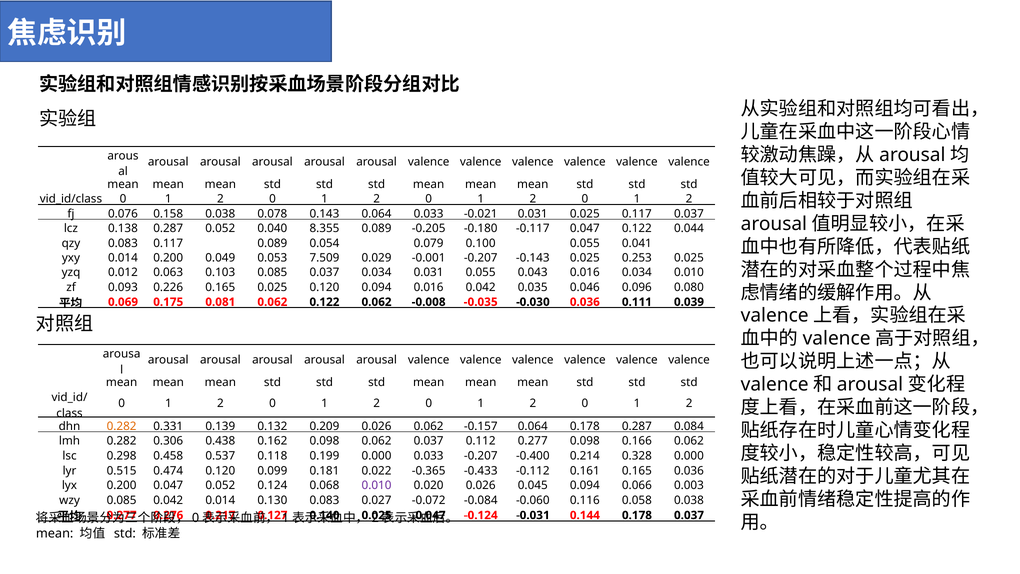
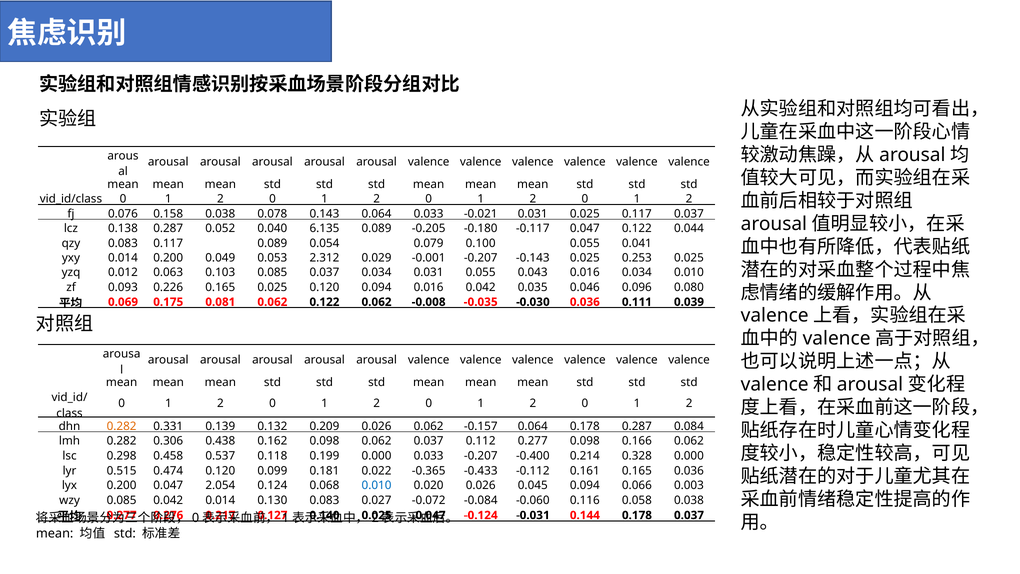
8.355: 8.355 -> 6.135
7.509: 7.509 -> 2.312
0.047 0.052: 0.052 -> 2.054
0.010 at (377, 485) colour: purple -> blue
